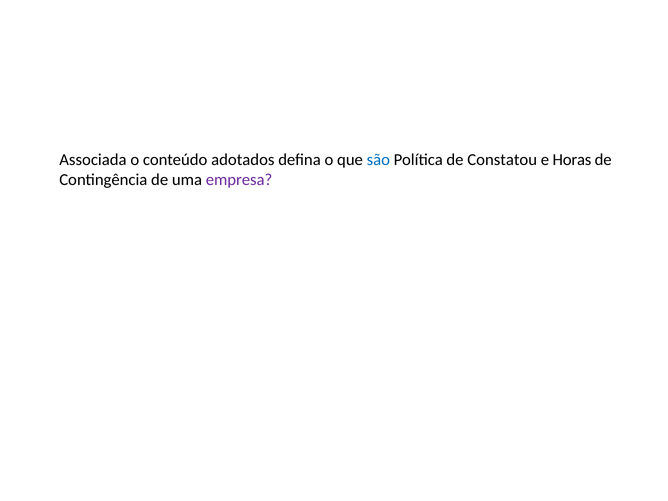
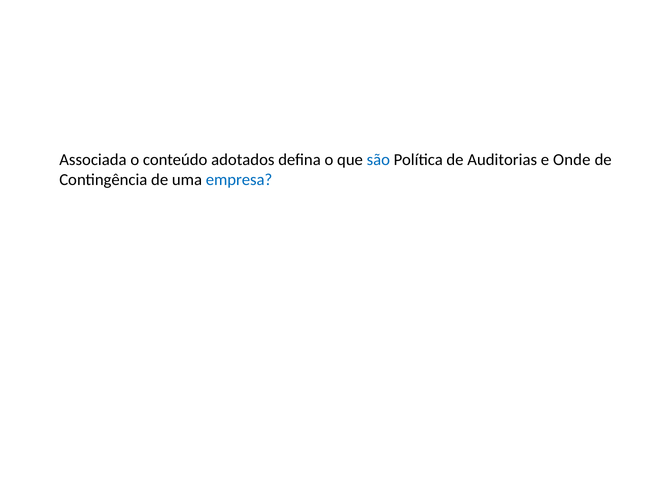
Constatou: Constatou -> Auditorias
Horas: Horas -> Onde
empresa colour: purple -> blue
